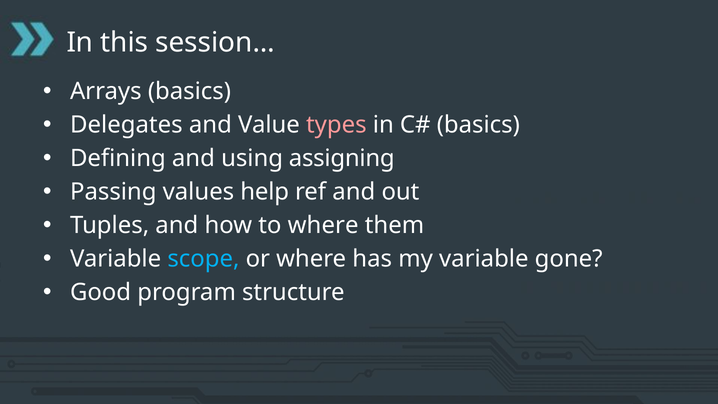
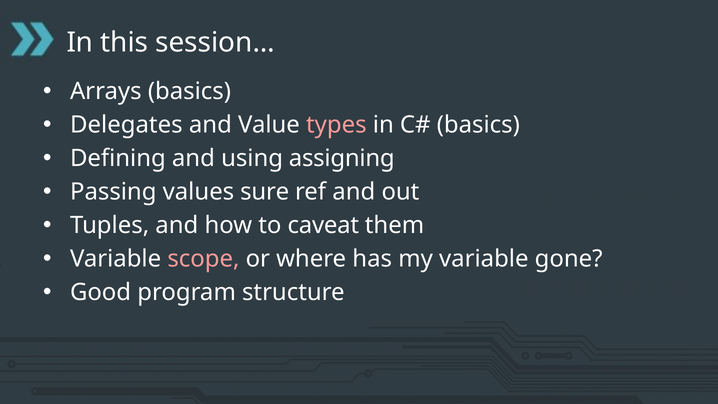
help: help -> sure
to where: where -> caveat
scope colour: light blue -> pink
